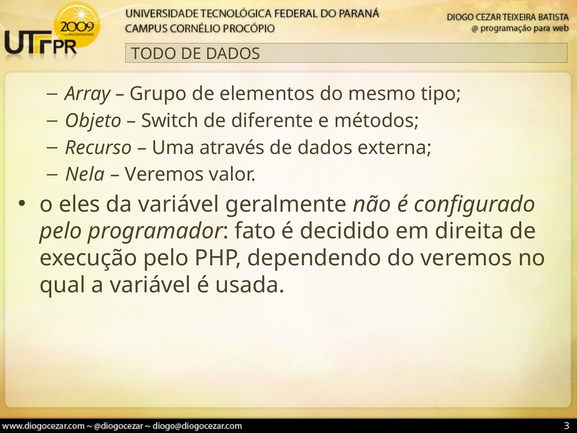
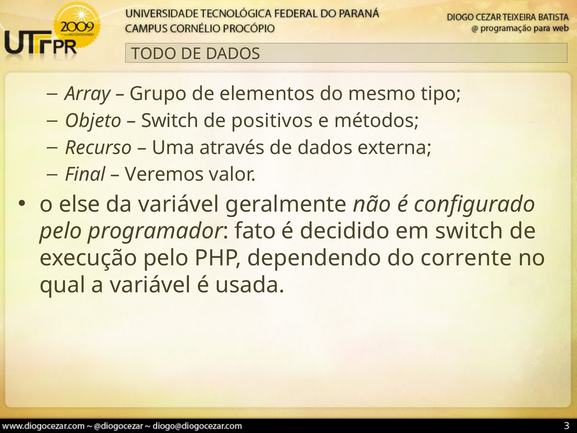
diferente: diferente -> positivos
Nela: Nela -> Final
eles: eles -> else
em direita: direita -> switch
do veremos: veremos -> corrente
